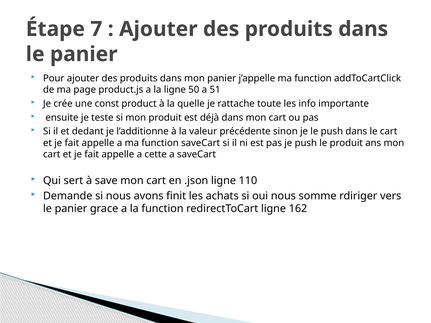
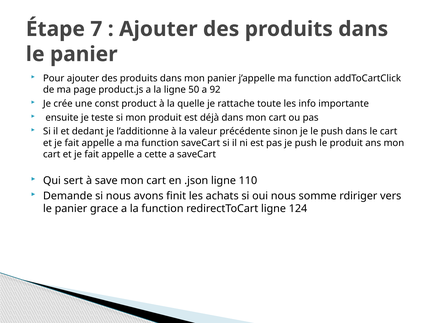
51: 51 -> 92
162: 162 -> 124
